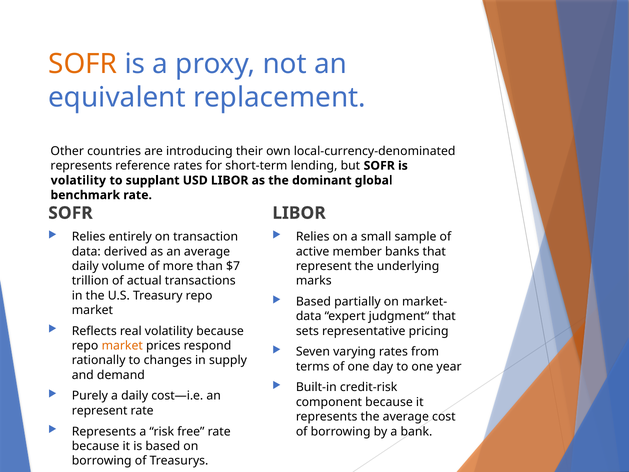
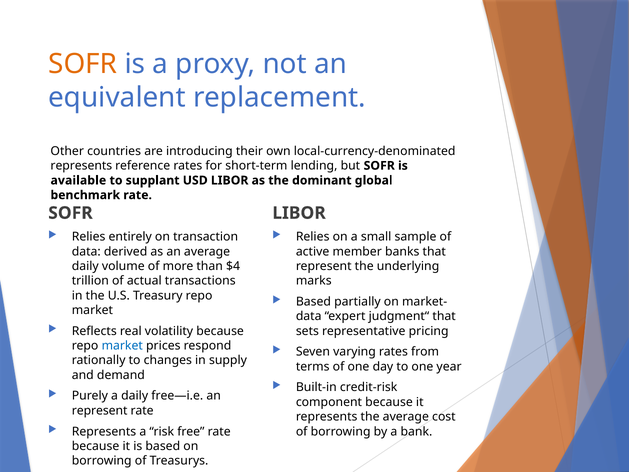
volatility at (78, 180): volatility -> available
$7: $7 -> $4
market at (122, 346) colour: orange -> blue
cost—i.e: cost—i.e -> free—i.e
